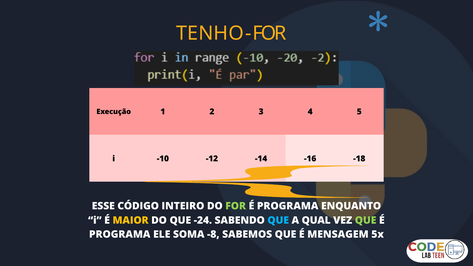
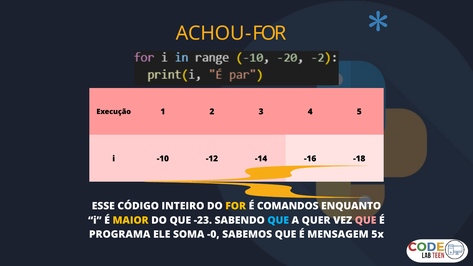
TENHO: TENHO -> ACHOU
FOR at (236, 206) colour: light green -> yellow
PROGRAMA at (288, 206): PROGRAMA -> COMANDOS
-24: -24 -> -23
QUAL: QUAL -> QUER
QUE at (366, 220) colour: light green -> pink
-8: -8 -> -0
